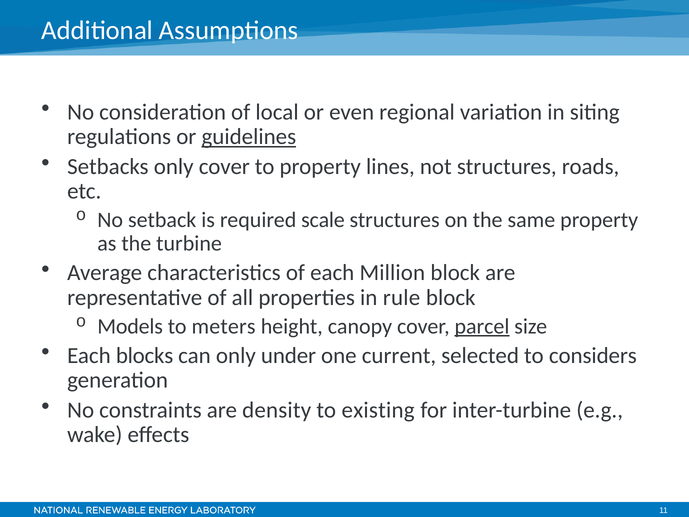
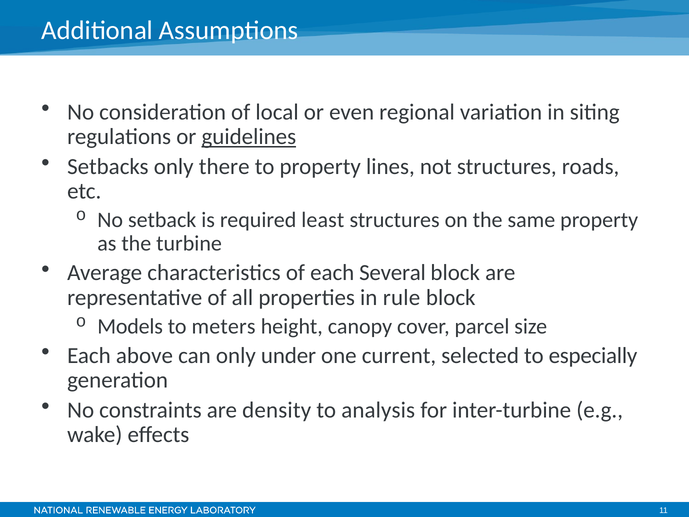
only cover: cover -> there
scale: scale -> least
Million: Million -> Several
parcel underline: present -> none
blocks: blocks -> above
considers: considers -> especially
existing: existing -> analysis
